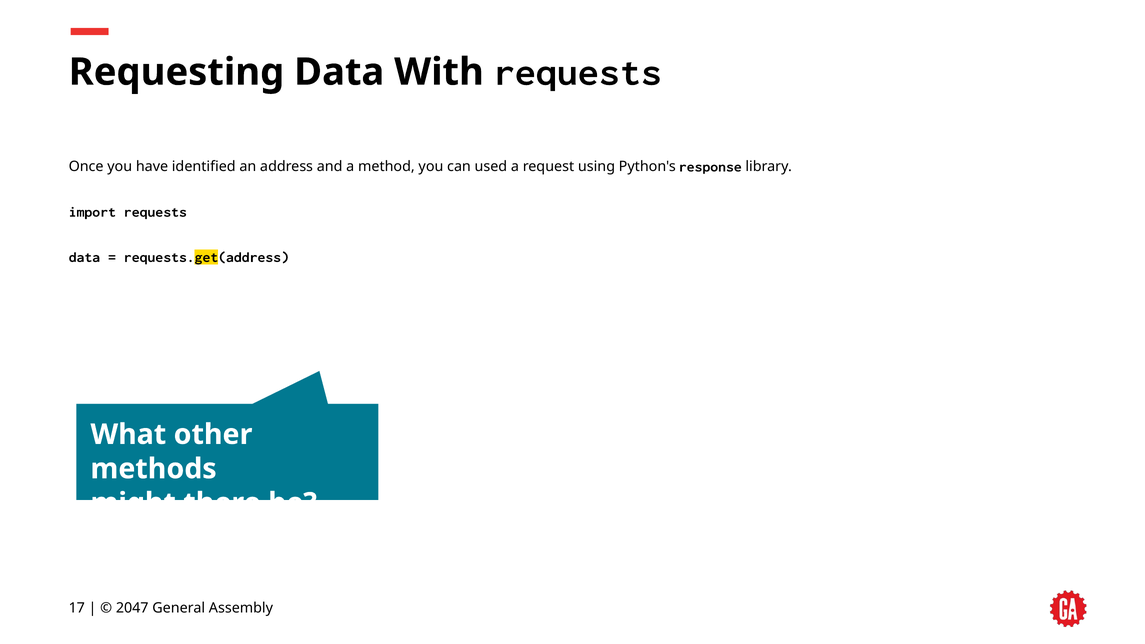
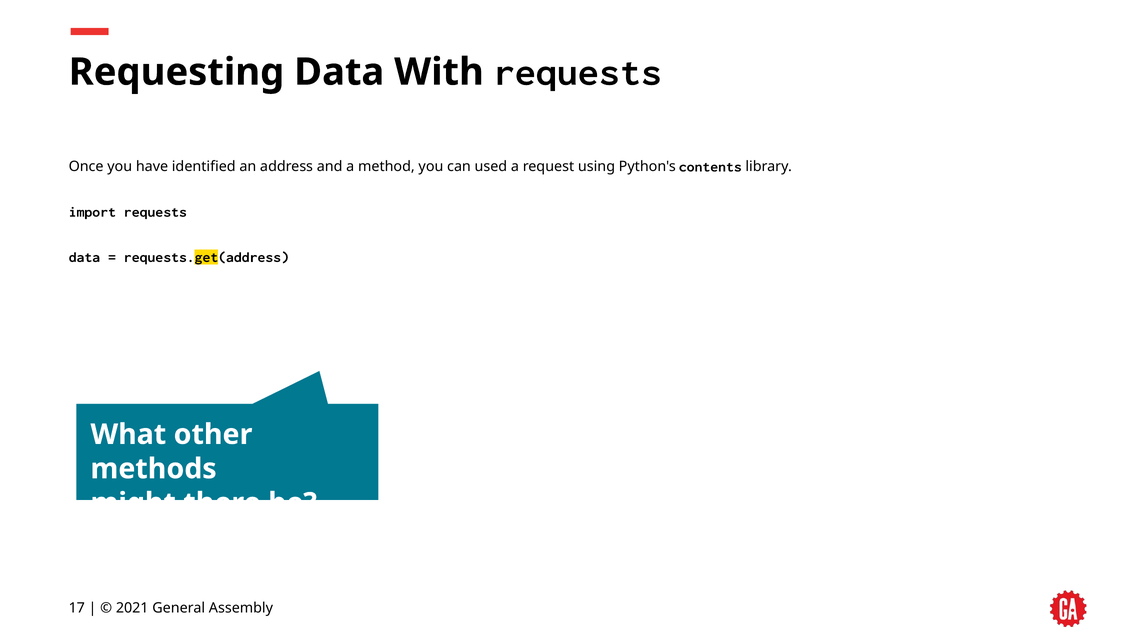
response: response -> contents
2047: 2047 -> 2021
